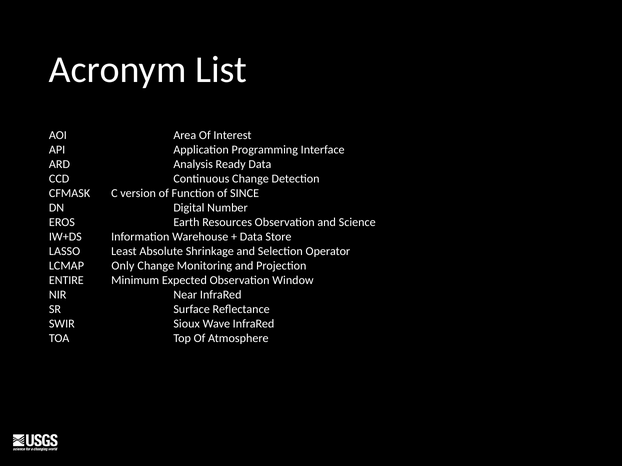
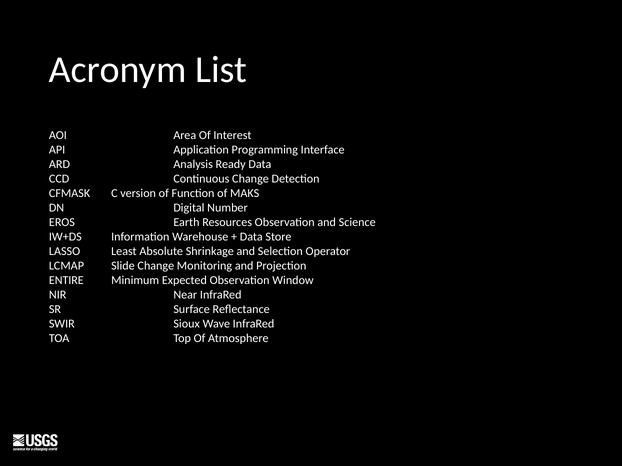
SINCE: SINCE -> MAKS
Only: Only -> Slide
